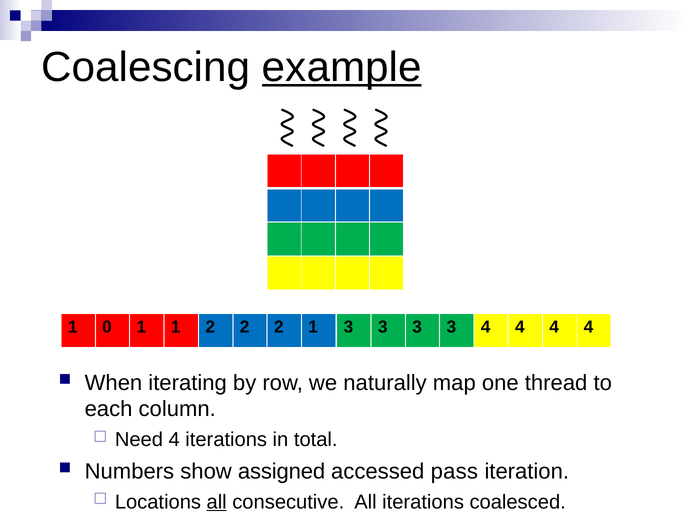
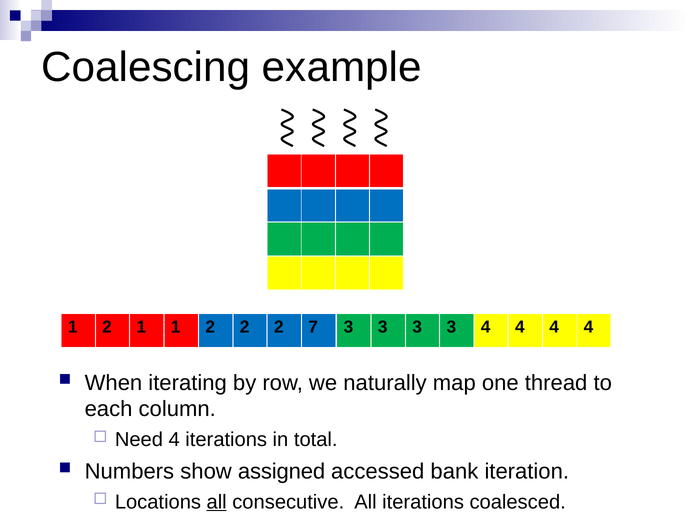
example underline: present -> none
0 at (107, 327): 0 -> 2
2 1: 1 -> 7
pass: pass -> bank
